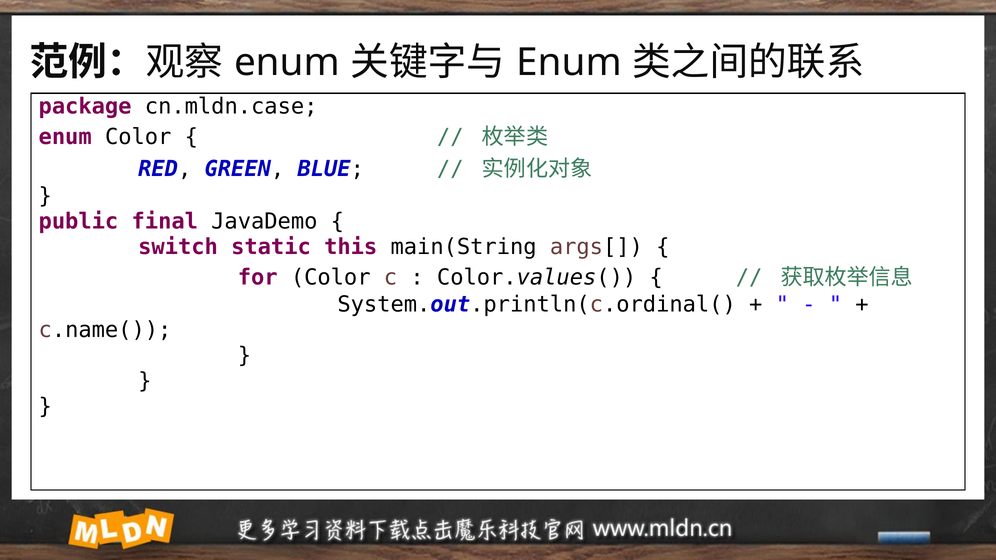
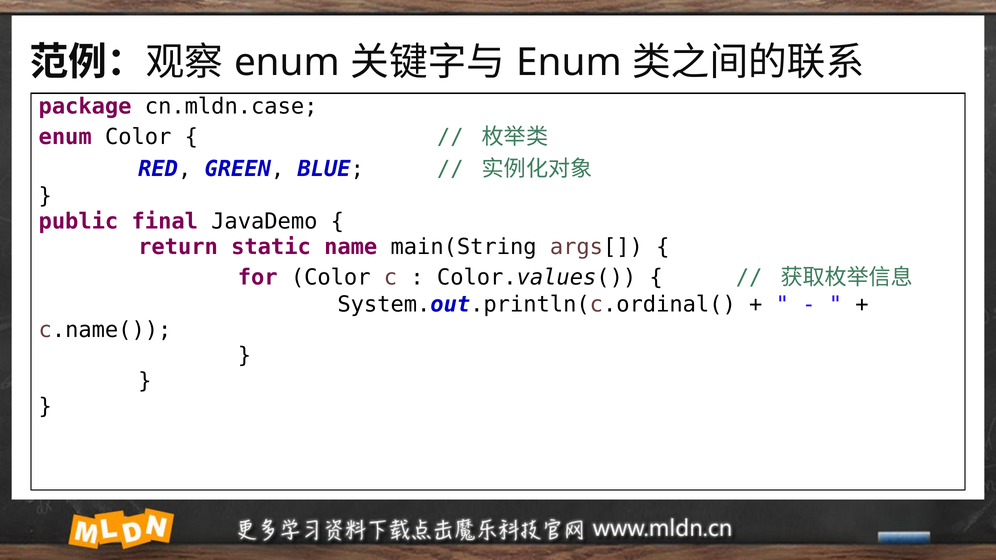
switch: switch -> return
this: this -> name
